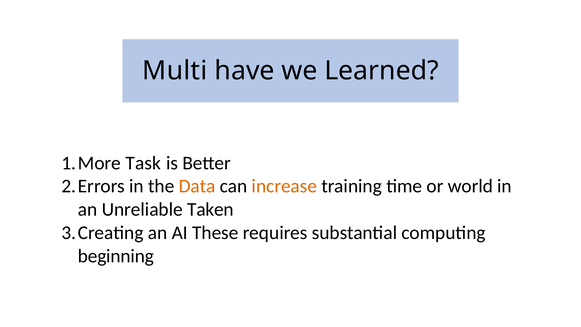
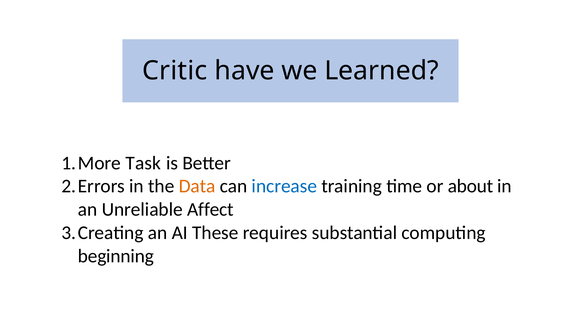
Multi: Multi -> Critic
increase colour: orange -> blue
world: world -> about
Taken: Taken -> Affect
